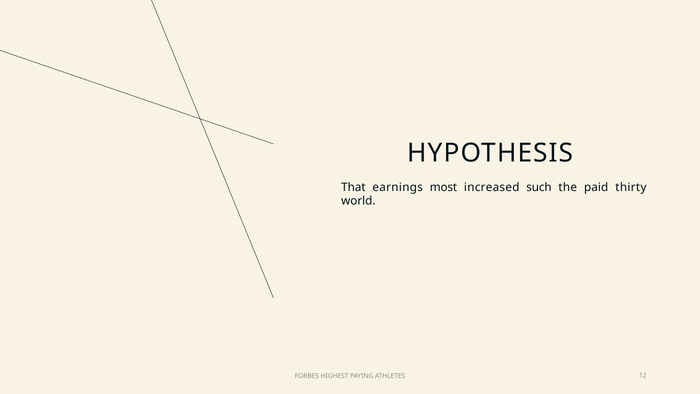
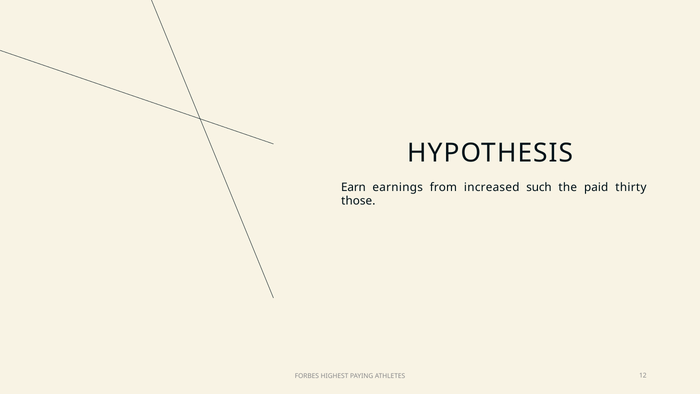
That: That -> Earn
most: most -> from
world: world -> those
